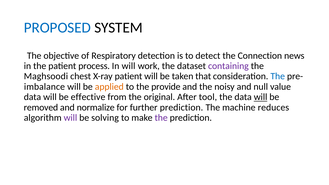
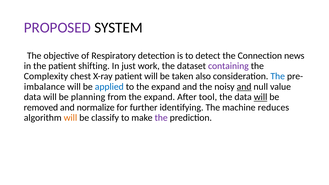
PROPOSED colour: blue -> purple
process: process -> shifting
In will: will -> just
Maghsoodi: Maghsoodi -> Complexity
that: that -> also
applied colour: orange -> blue
to the provide: provide -> expand
and at (244, 87) underline: none -> present
effective: effective -> planning
from the original: original -> expand
further prediction: prediction -> identifying
will at (70, 118) colour: purple -> orange
solving: solving -> classify
